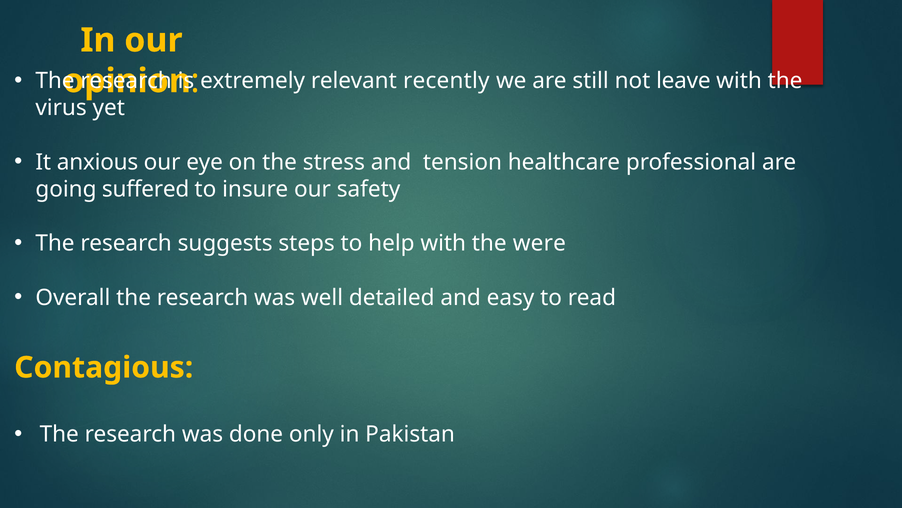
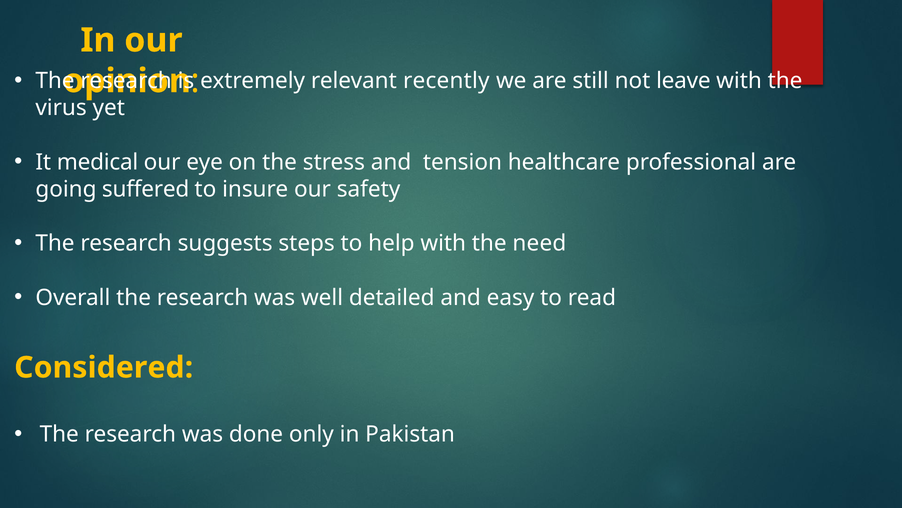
anxious: anxious -> medical
were: were -> need
Contagious: Contagious -> Considered
